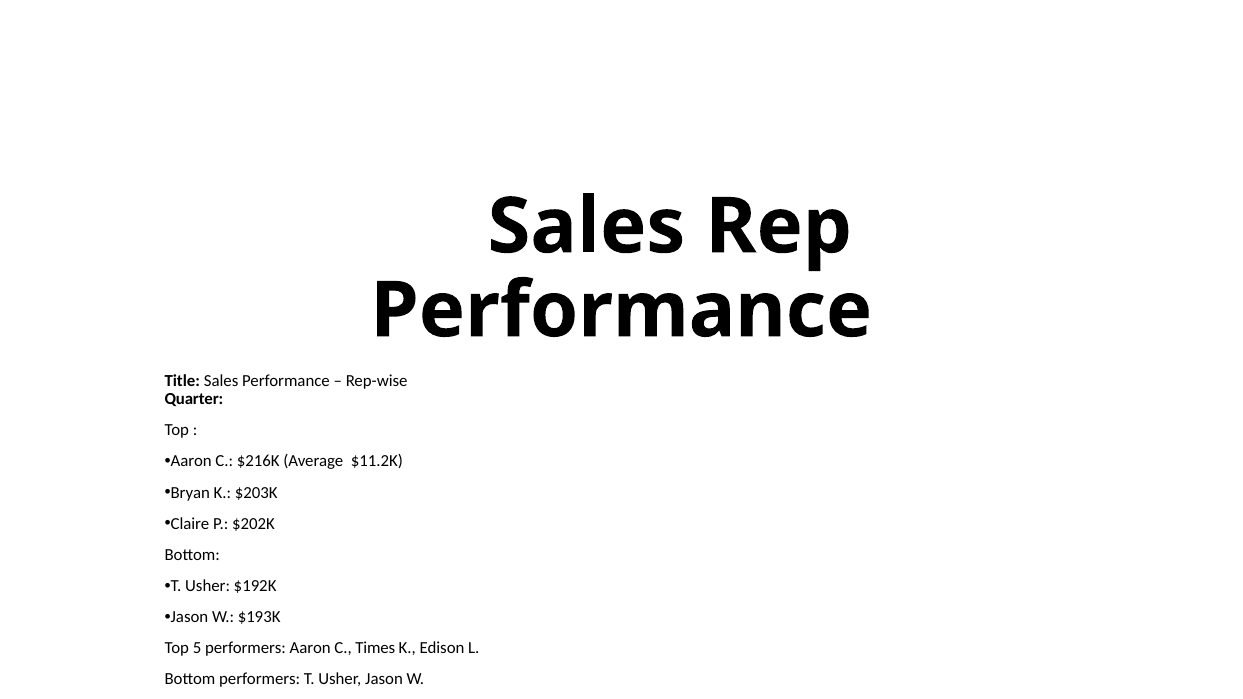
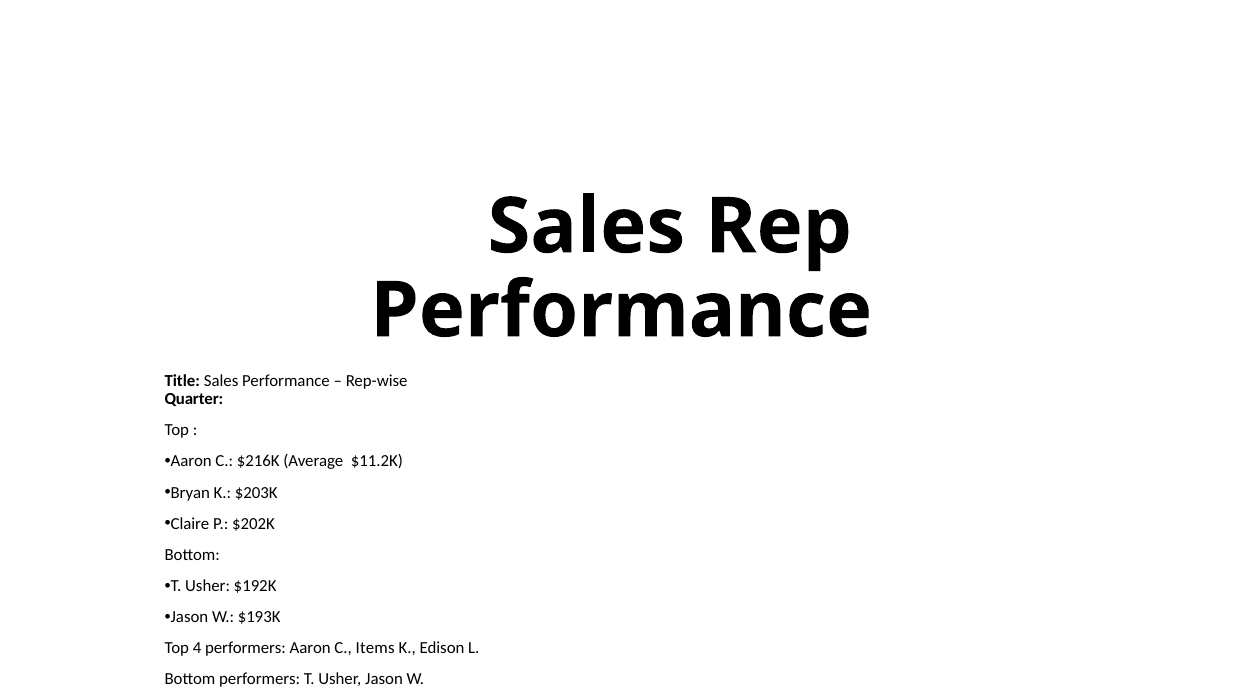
5: 5 -> 4
Times: Times -> Items
